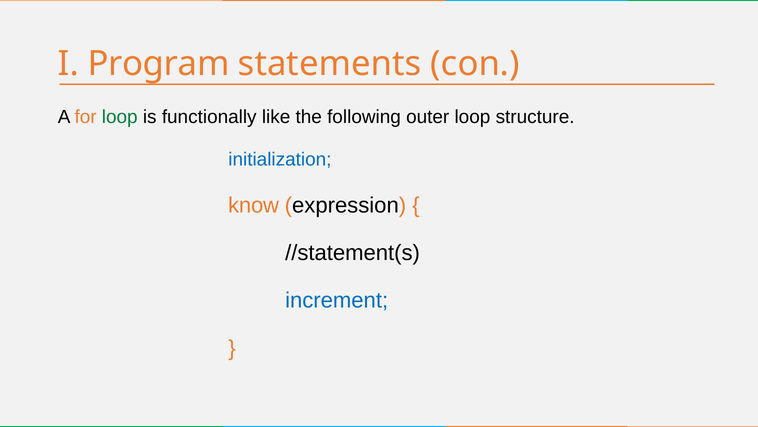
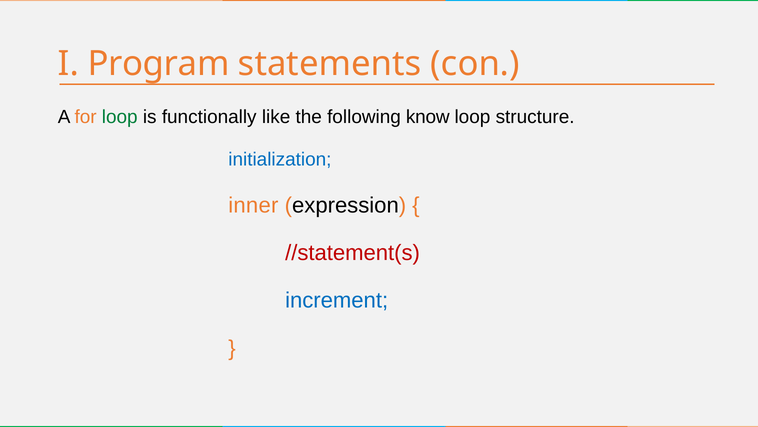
outer: outer -> know
know: know -> inner
//statement(s colour: black -> red
